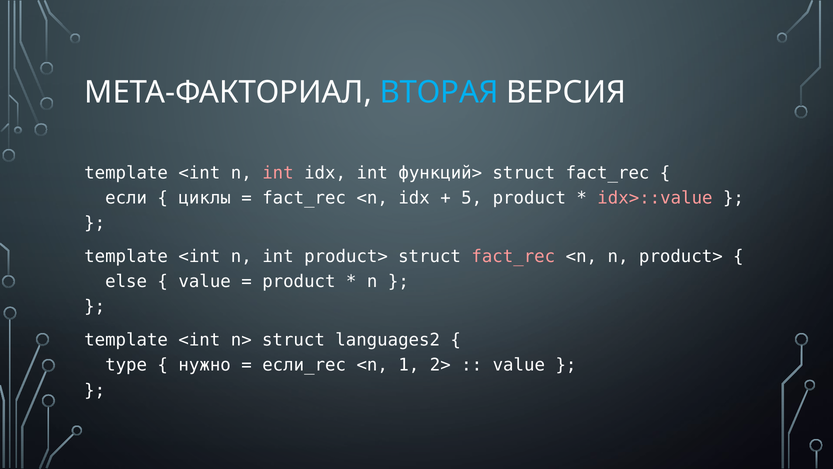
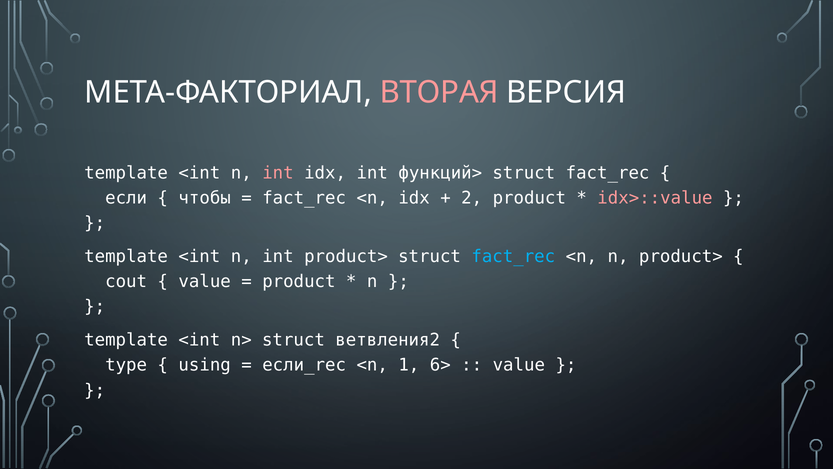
ВТОРАЯ colour: light blue -> pink
циклы: циклы -> чтобы
5: 5 -> 2
fact_rec at (513, 256) colour: pink -> light blue
else: else -> cout
languages2: languages2 -> ветвления2
нужно: нужно -> using
2>: 2> -> 6>
